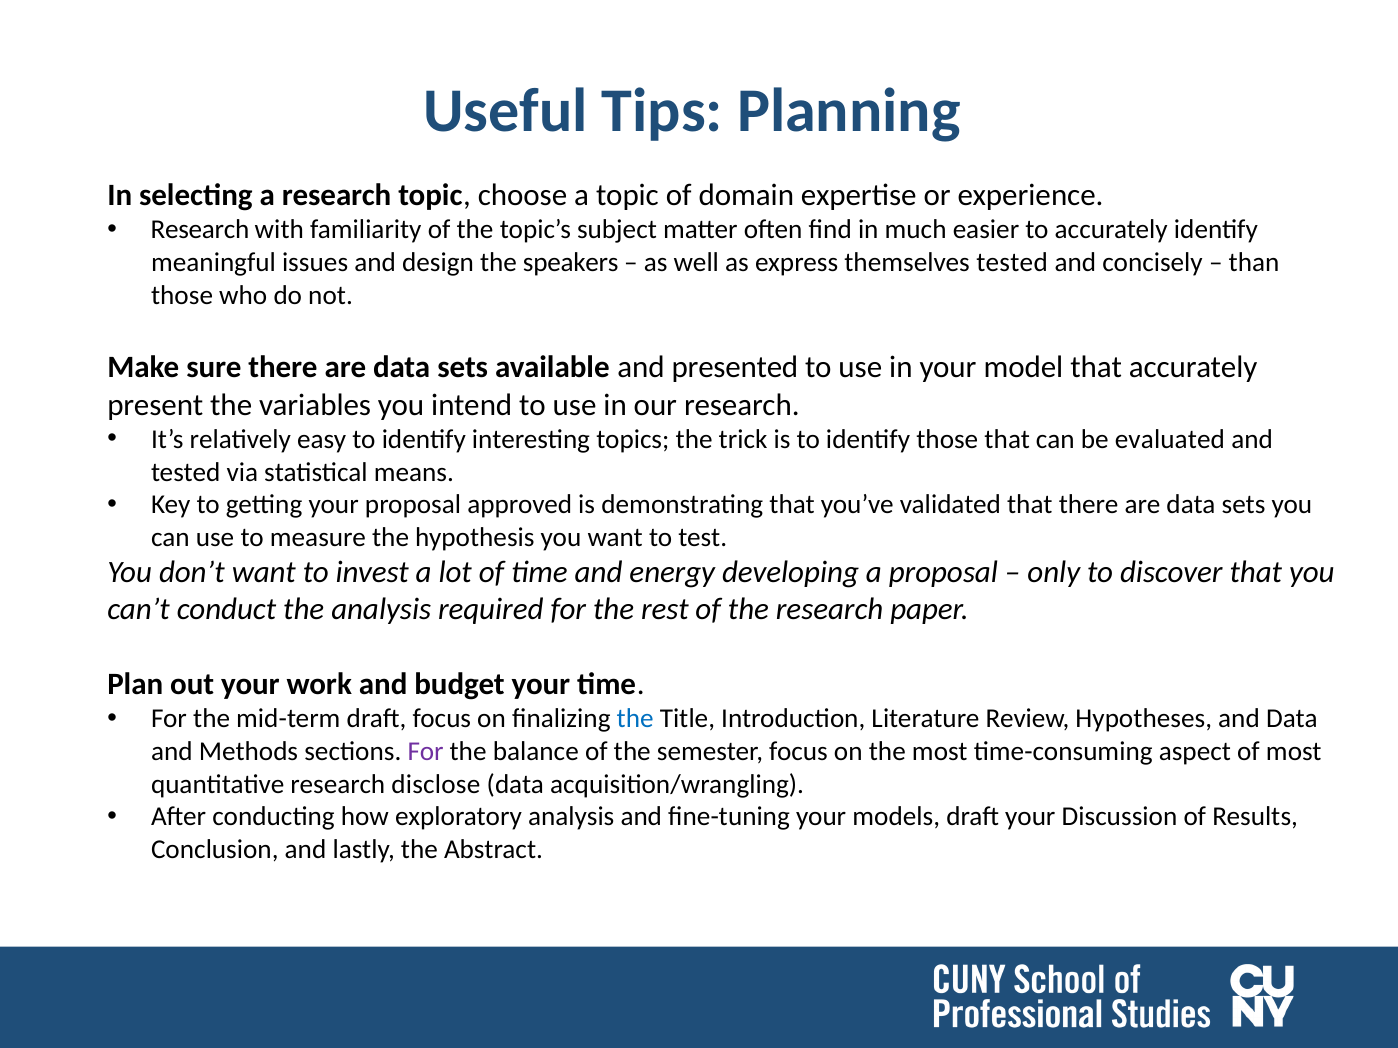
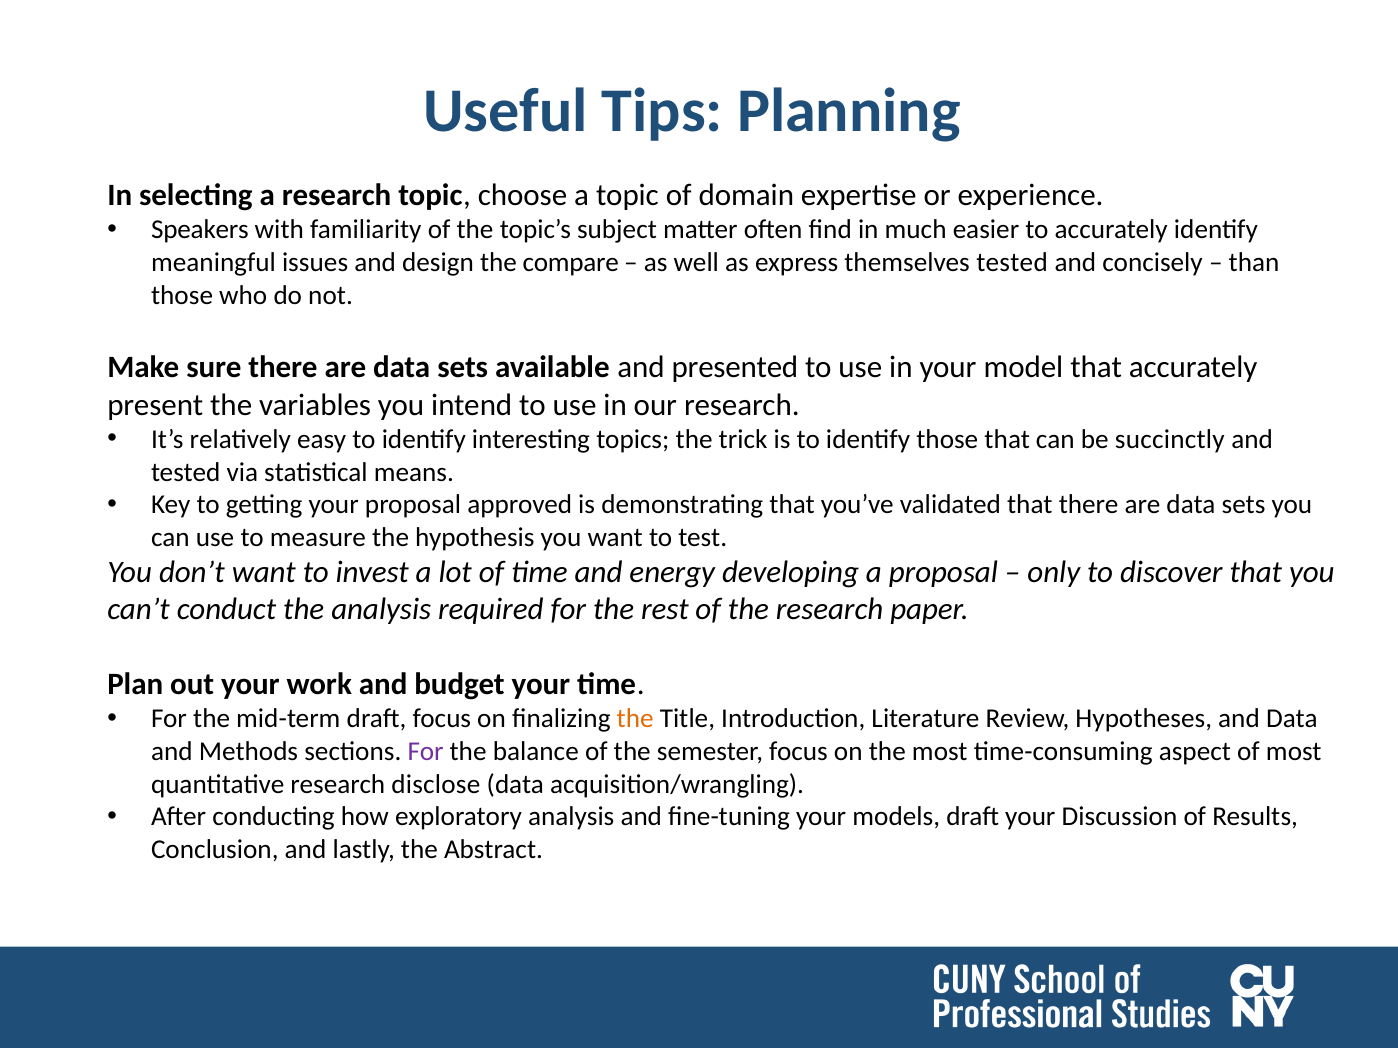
Research at (200, 230): Research -> Speakers
speakers: speakers -> compare
evaluated: evaluated -> succinctly
the at (635, 719) colour: blue -> orange
